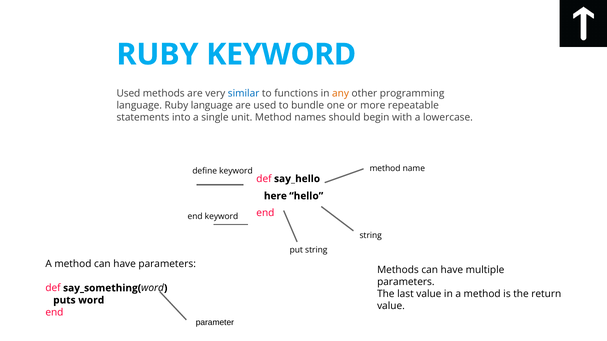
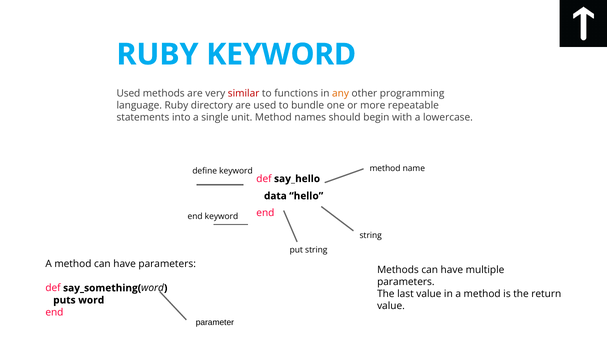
similar colour: blue -> red
Ruby language: language -> directory
here: here -> data
